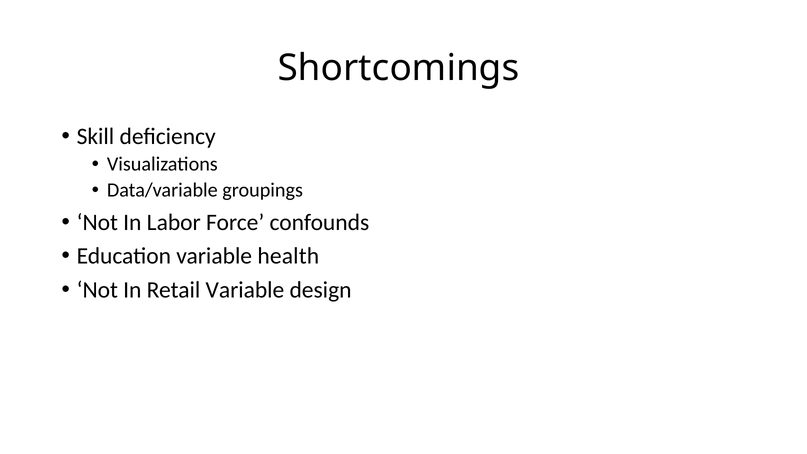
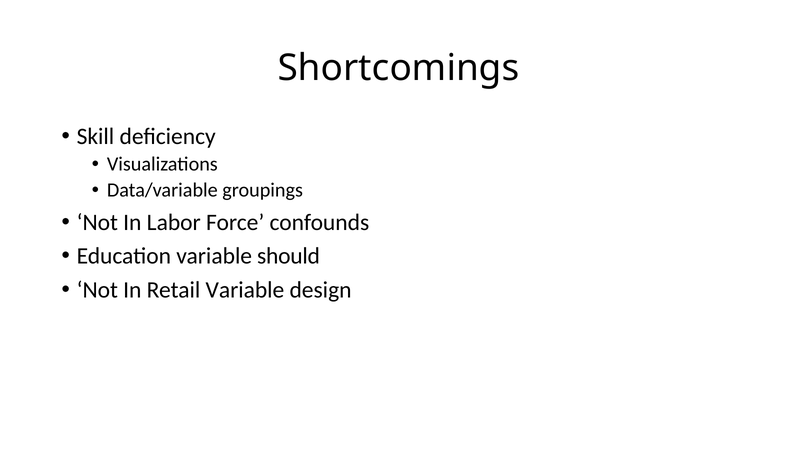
health: health -> should
